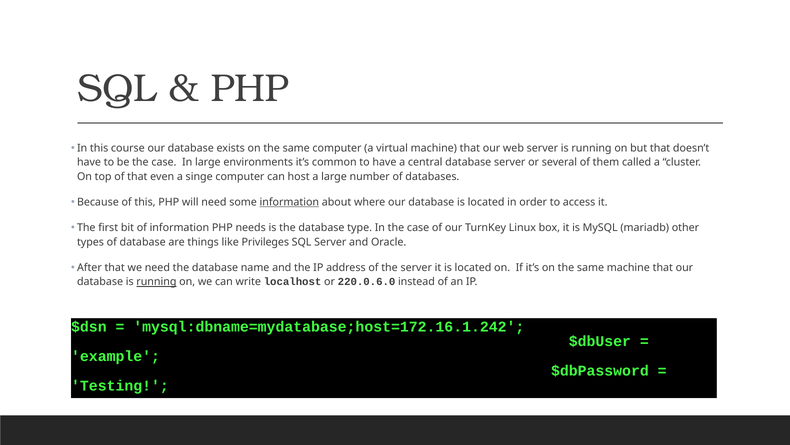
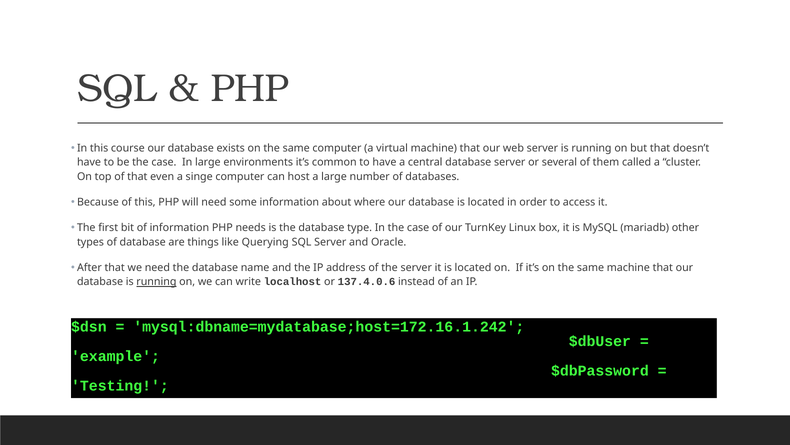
information at (289, 202) underline: present -> none
Privileges: Privileges -> Querying
220.0.6.0: 220.0.6.0 -> 137.4.0.6
